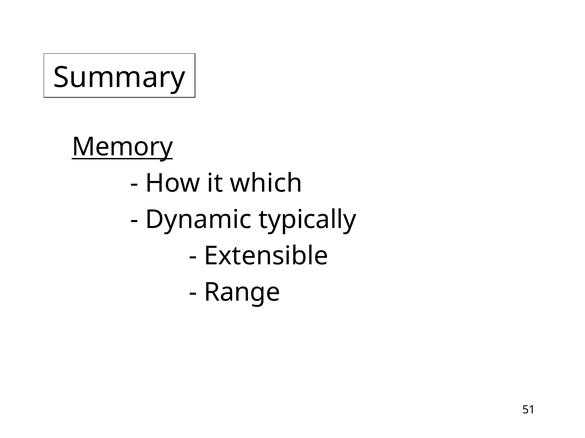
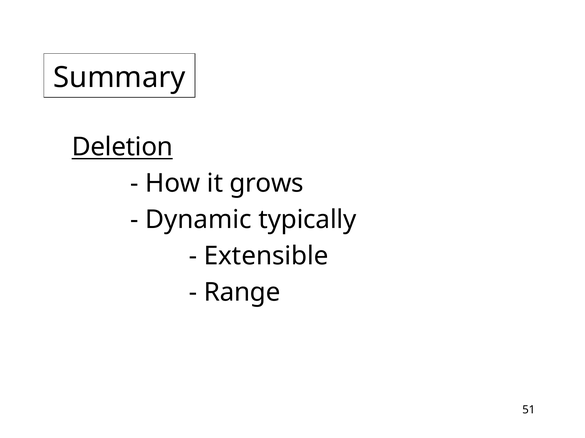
Memory: Memory -> Deletion
which: which -> grows
